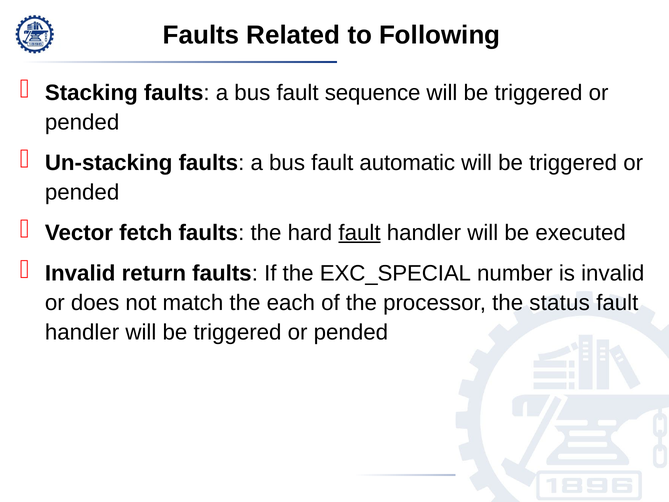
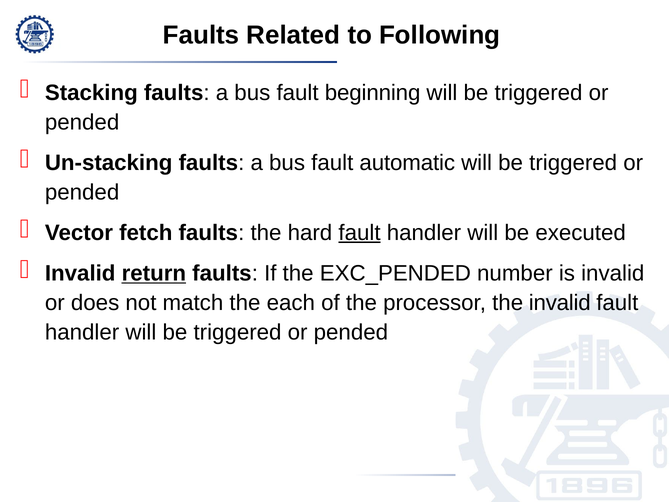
sequence: sequence -> beginning
return underline: none -> present
EXC_SPECIAL: EXC_SPECIAL -> EXC_PENDED
the status: status -> invalid
